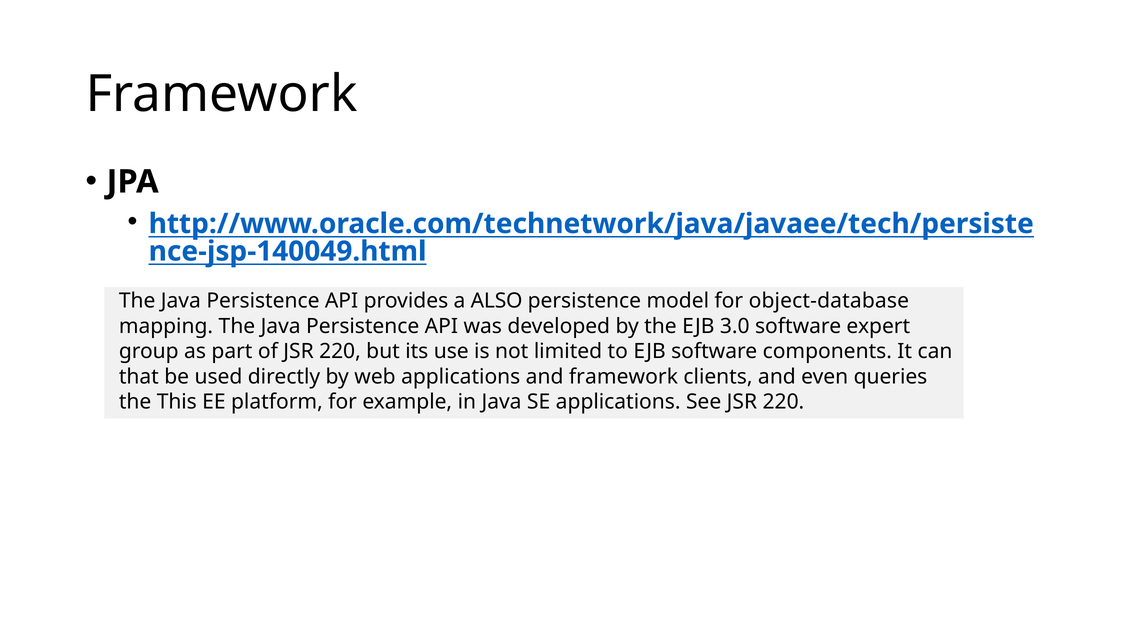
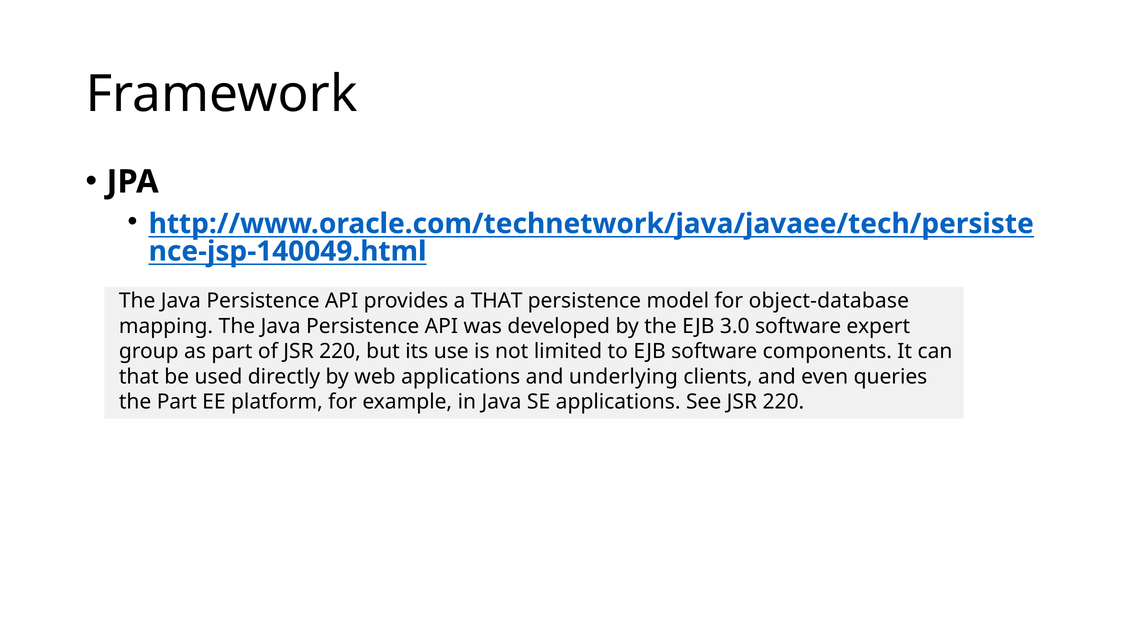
a ALSO: ALSO -> THAT
and framework: framework -> underlying
the This: This -> Part
